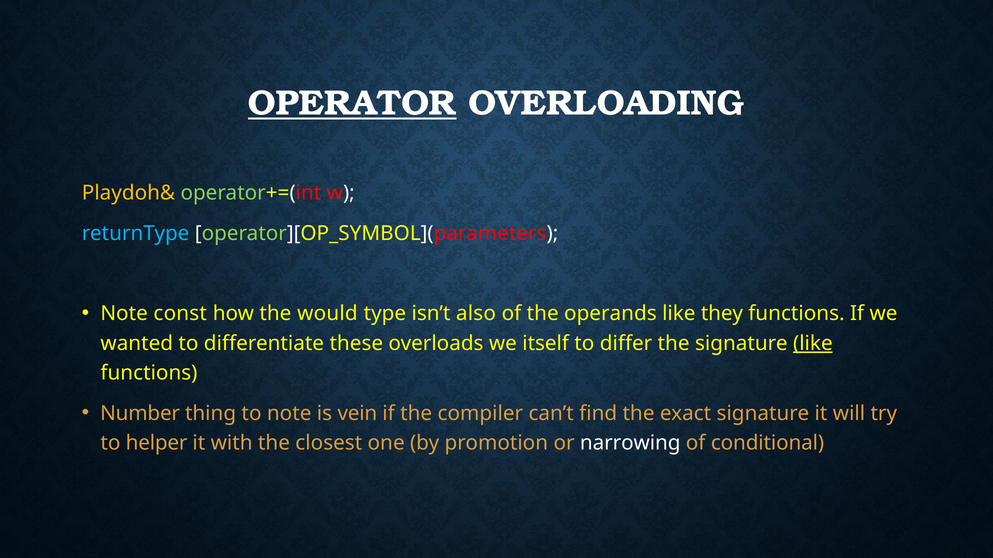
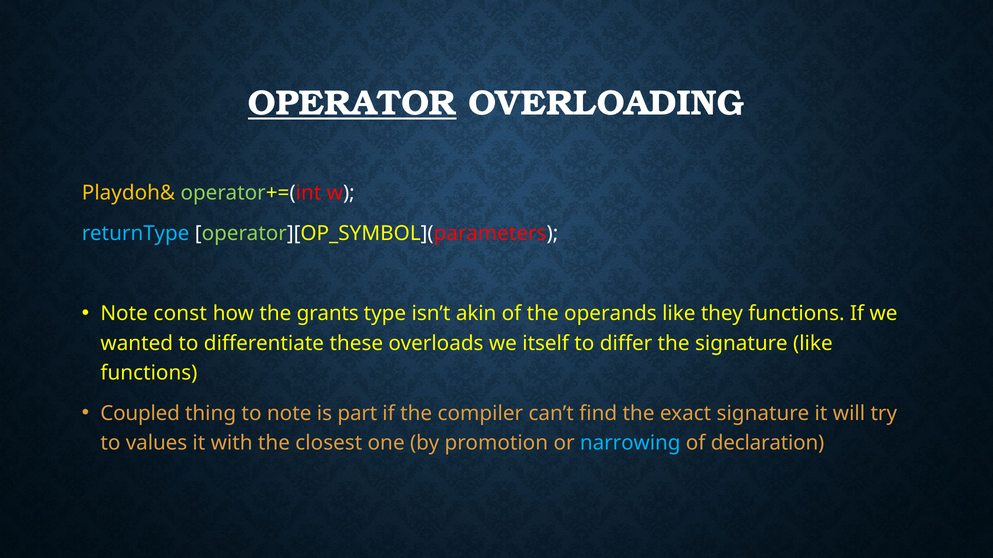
would: would -> grants
also: also -> akin
like at (813, 344) underline: present -> none
Number: Number -> Coupled
vein: vein -> part
helper: helper -> values
narrowing colour: white -> light blue
conditional: conditional -> declaration
